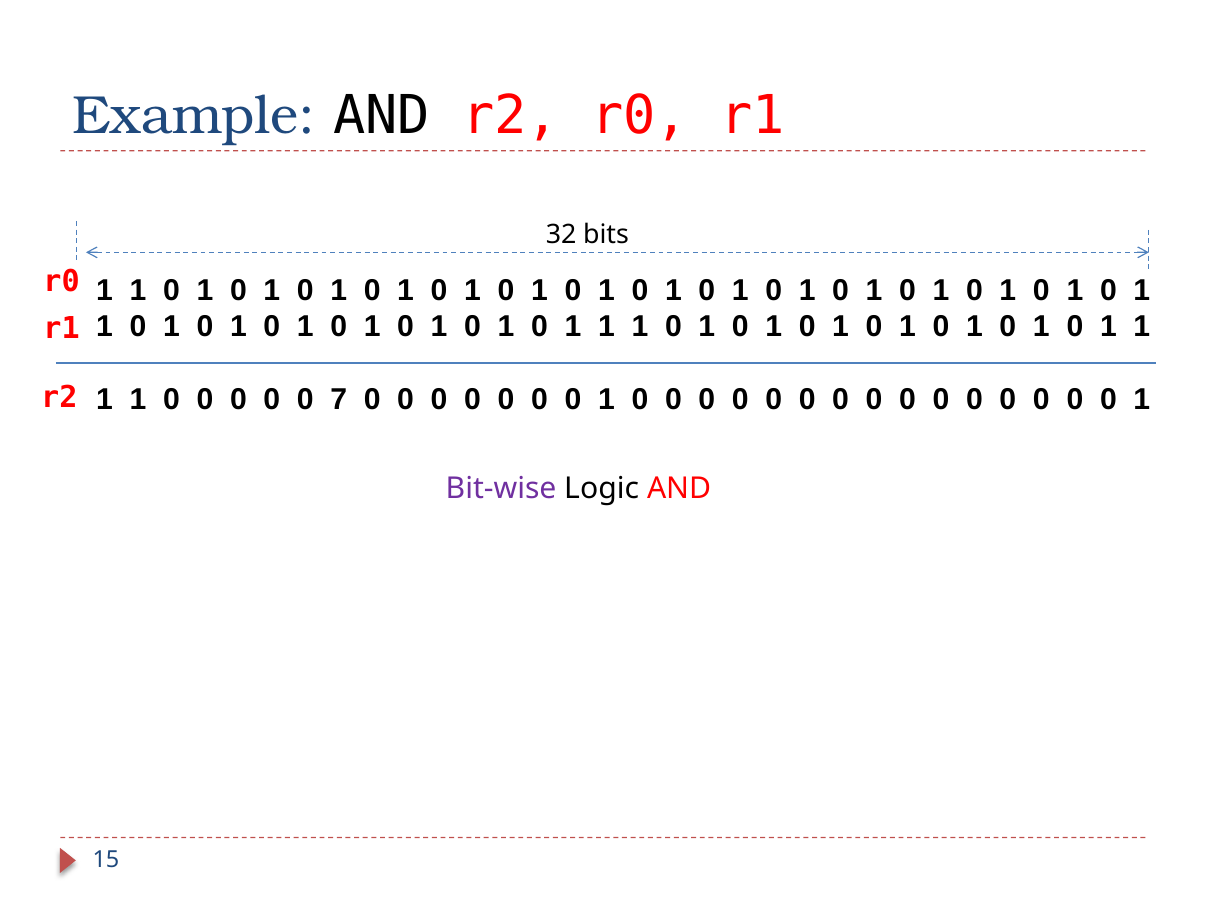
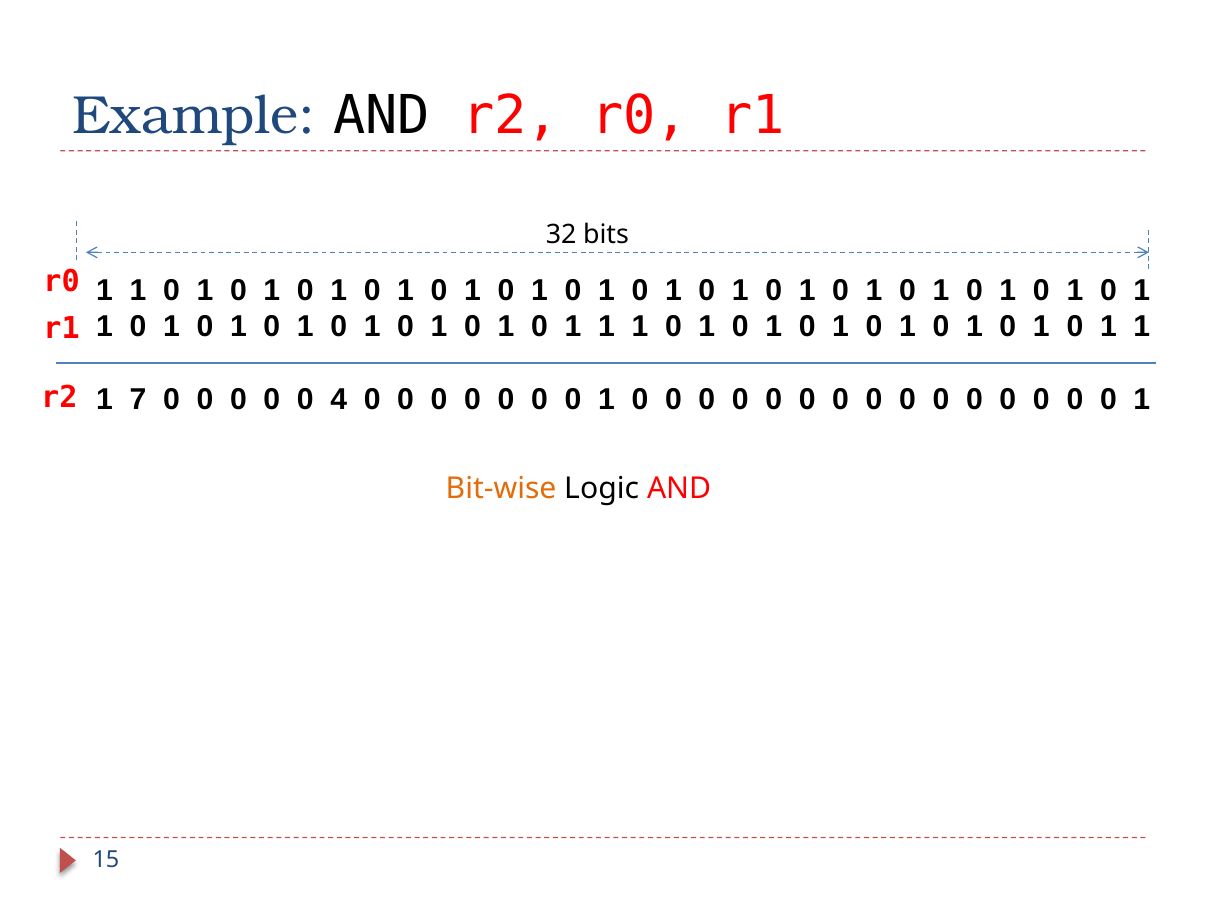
1 at (138, 400): 1 -> 7
7: 7 -> 4
Bit-wise colour: purple -> orange
